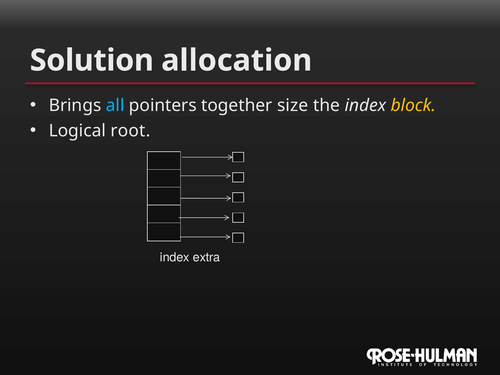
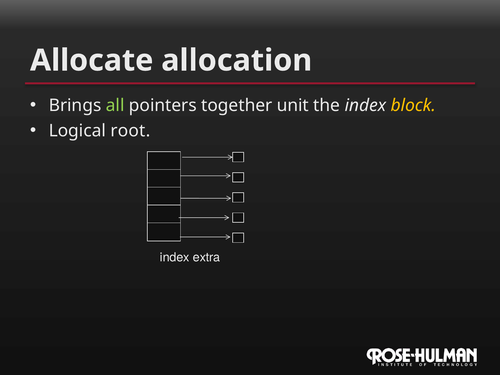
Solution: Solution -> Allocate
all colour: light blue -> light green
size: size -> unit
